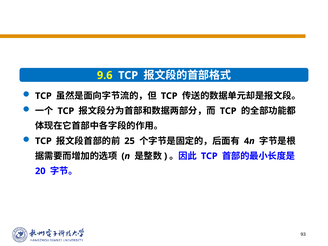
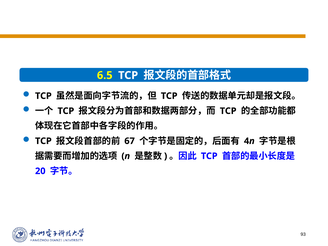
9.6: 9.6 -> 6.5
25: 25 -> 67
